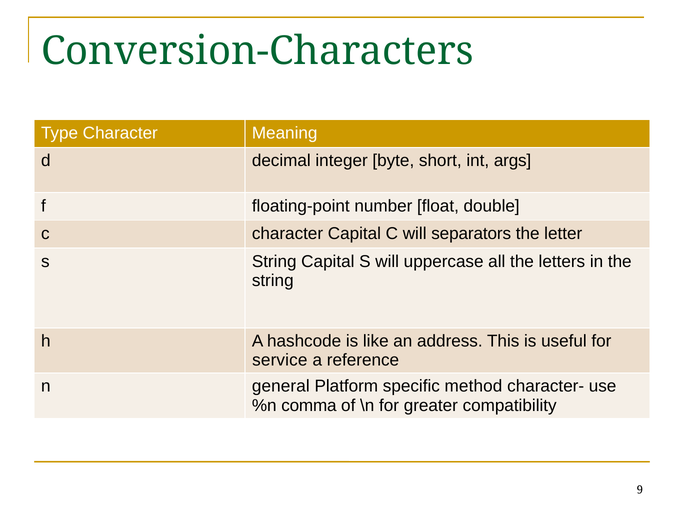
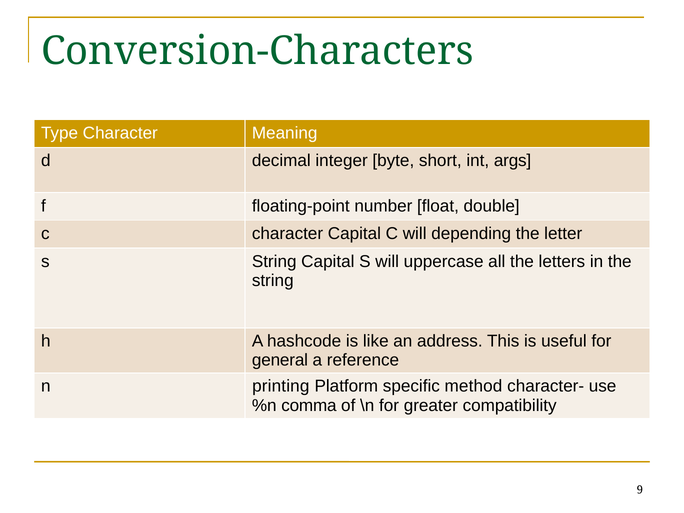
separators: separators -> depending
service: service -> general
general: general -> printing
